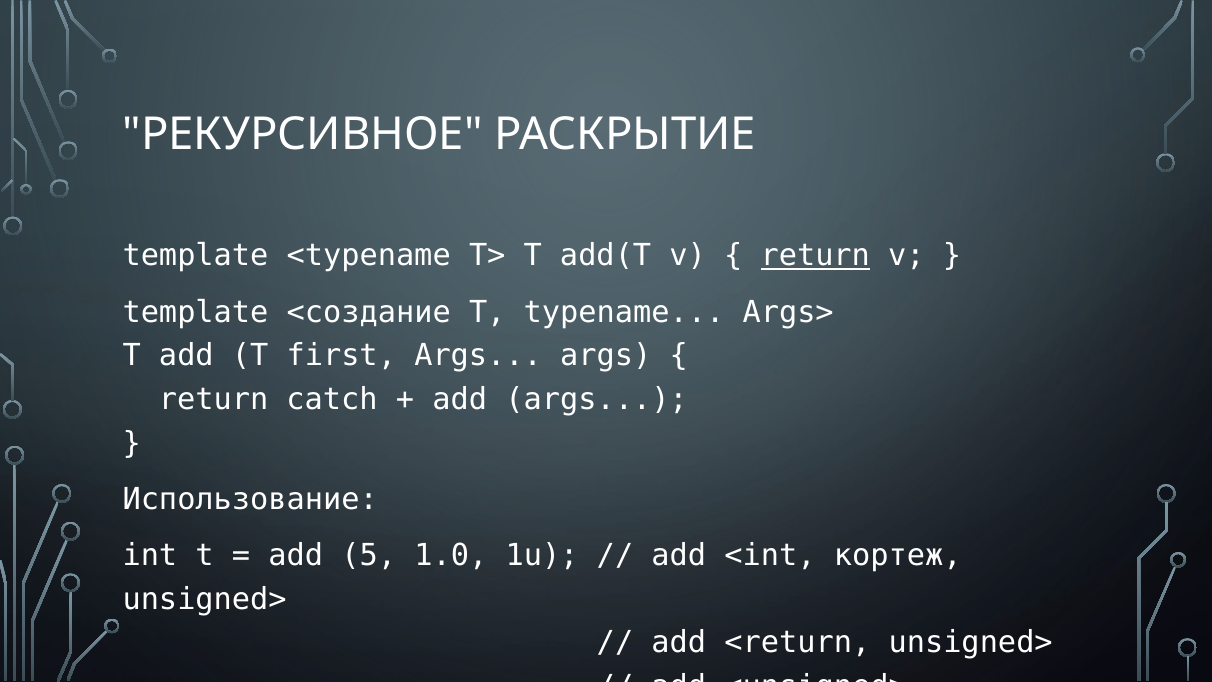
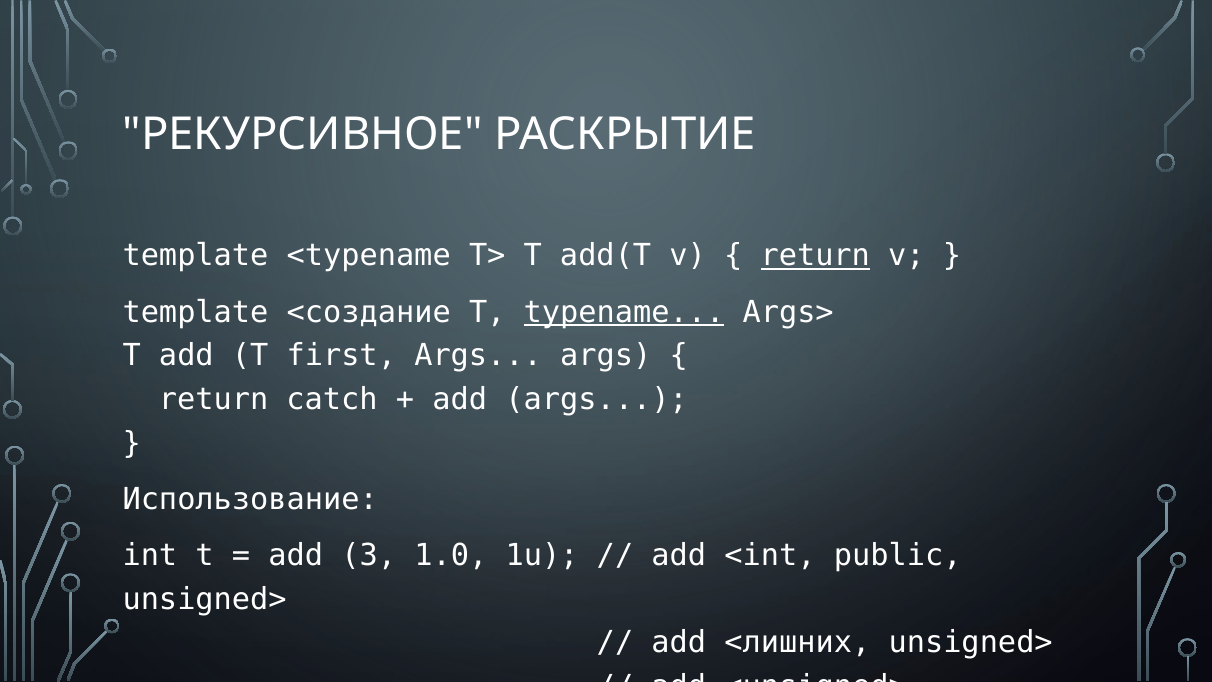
typename underline: none -> present
5: 5 -> 3
кортеж: кортеж -> public
<return: <return -> <лишних
